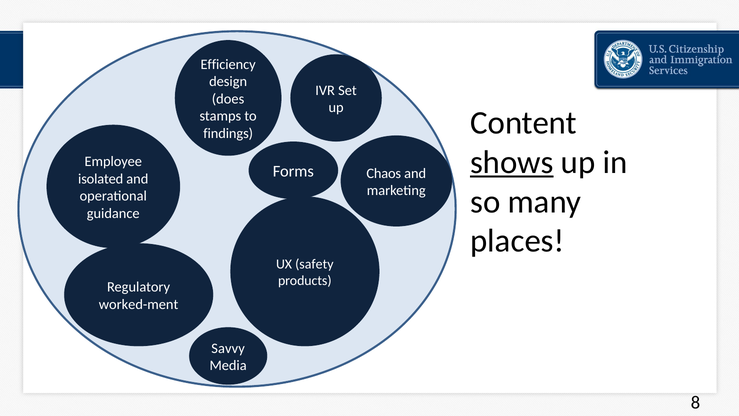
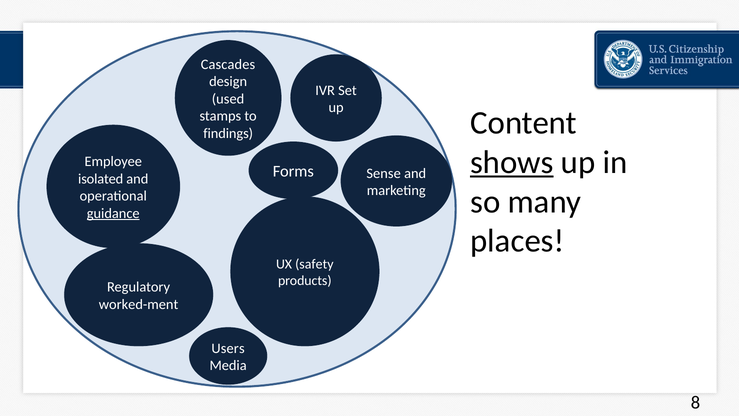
Efficiency: Efficiency -> Cascades
does: does -> used
Chaos: Chaos -> Sense
guidance underline: none -> present
Savvy: Savvy -> Users
